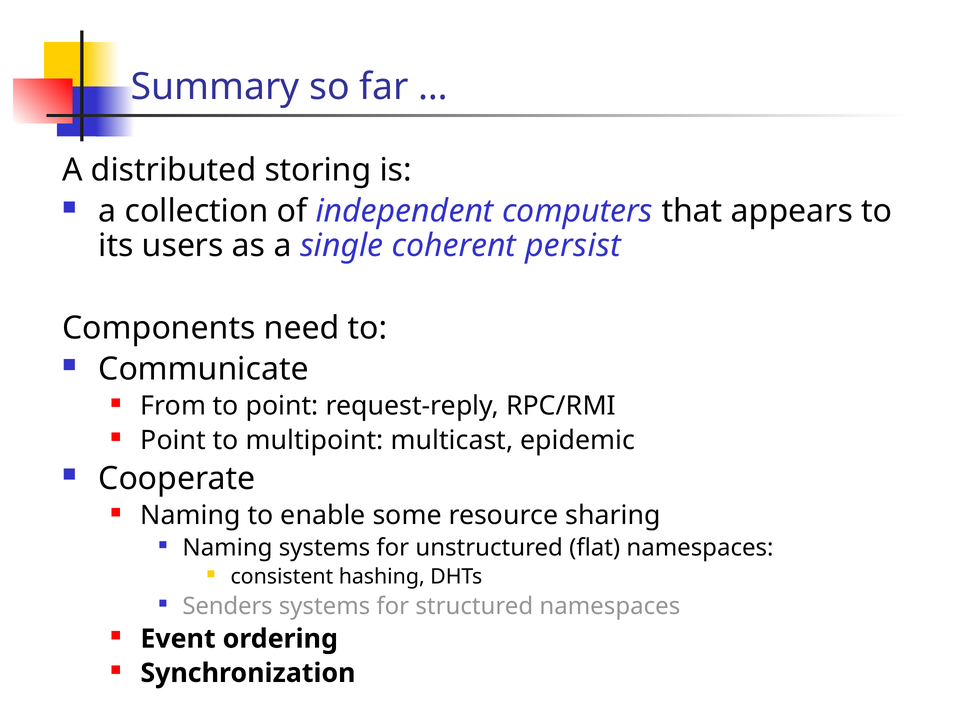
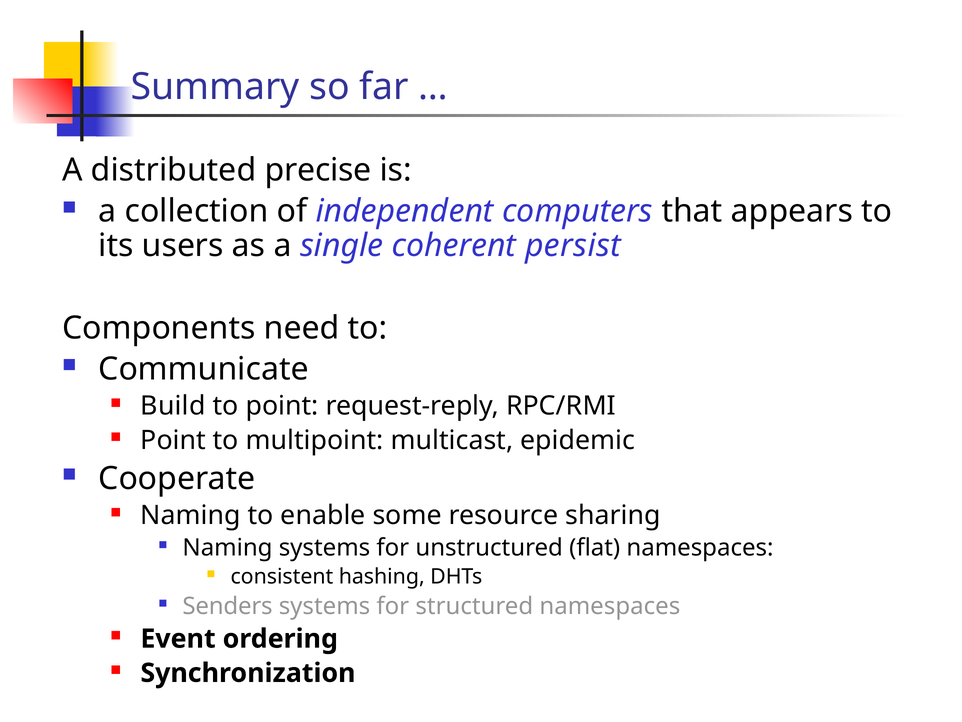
storing: storing -> precise
From: From -> Build
